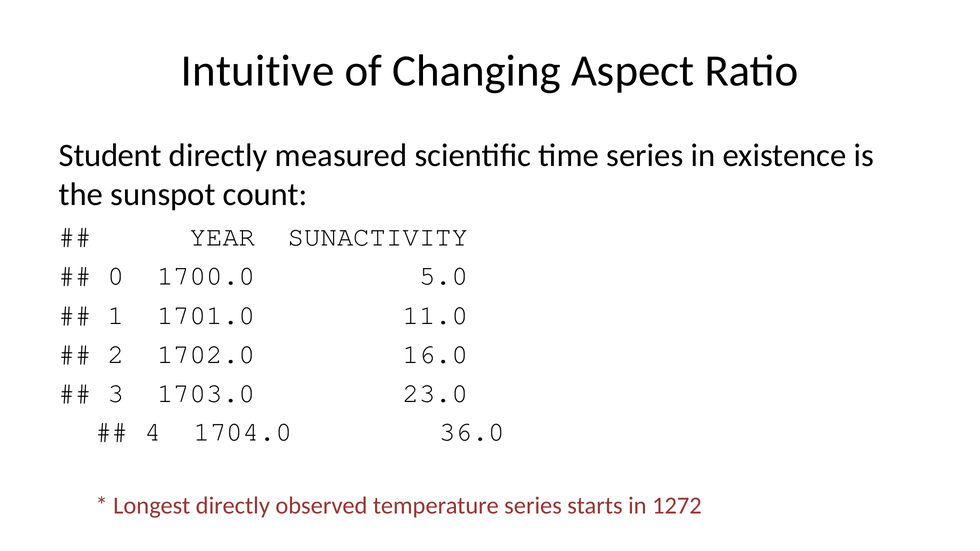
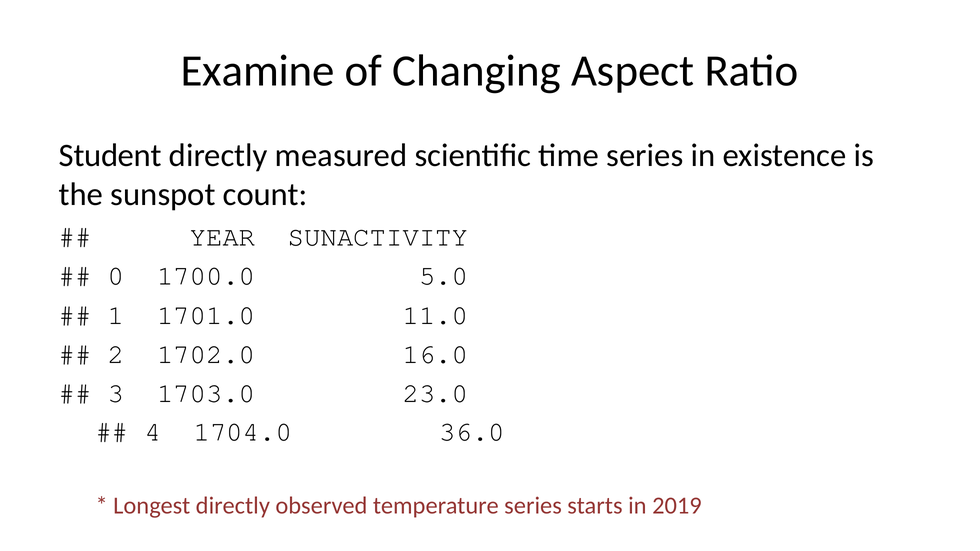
Intuitive: Intuitive -> Examine
1272: 1272 -> 2019
